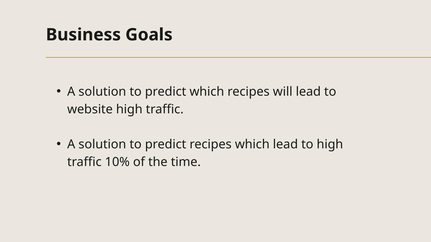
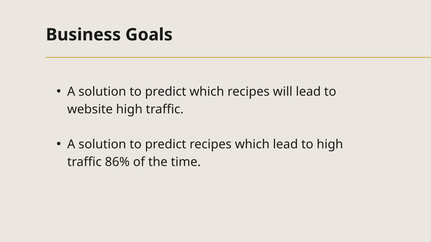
10%: 10% -> 86%
